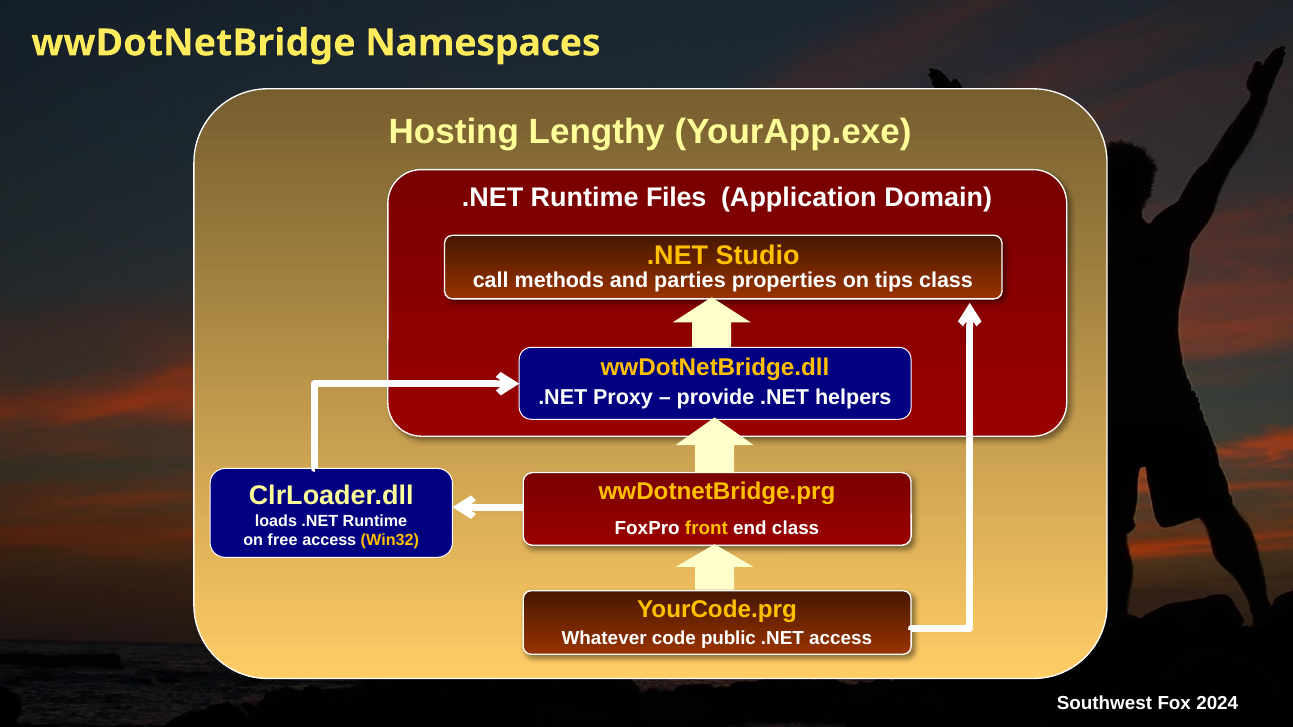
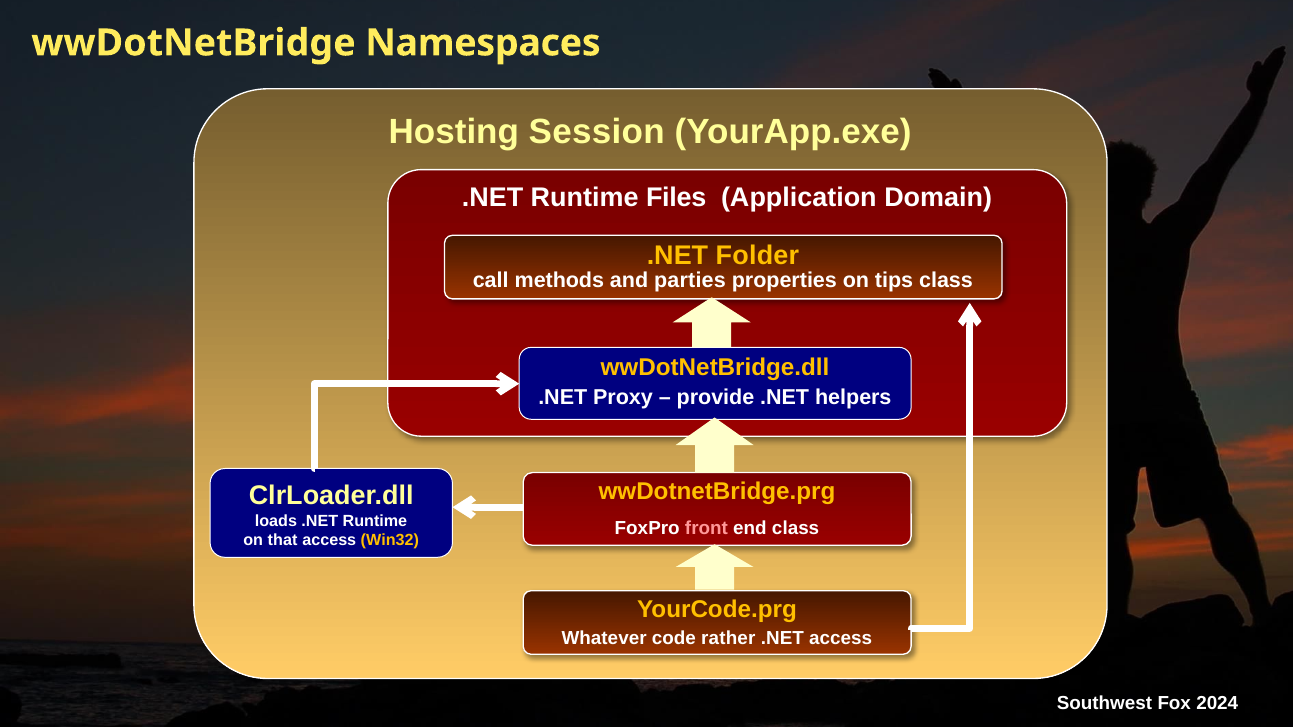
Lengthy: Lengthy -> Session
Studio: Studio -> Folder
front colour: yellow -> pink
free: free -> that
public: public -> rather
